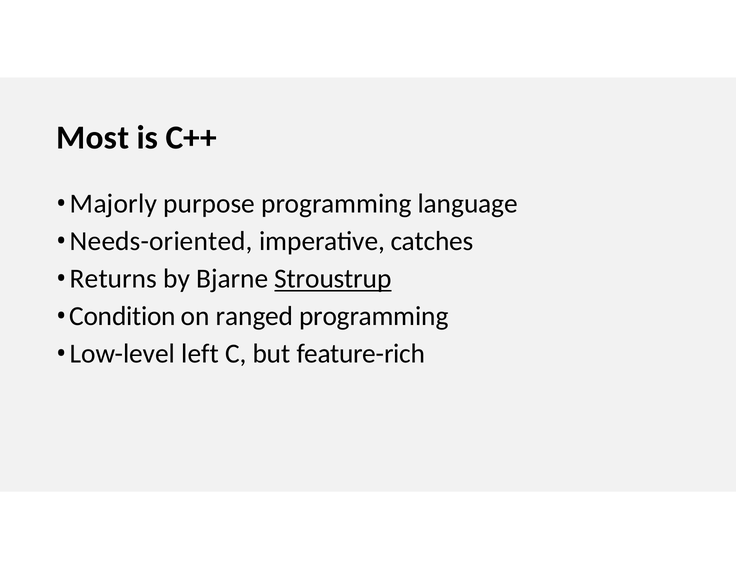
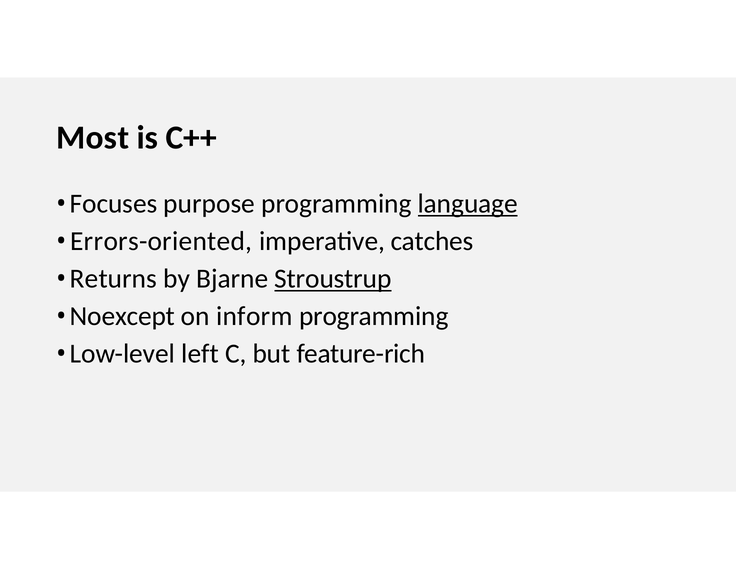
Majorly: Majorly -> Focuses
language underline: none -> present
Needs-oriented: Needs-oriented -> Errors-oriented
Condition: Condition -> Noexcept
ranged: ranged -> inform
